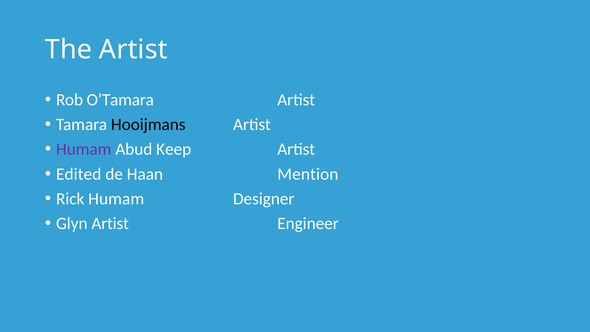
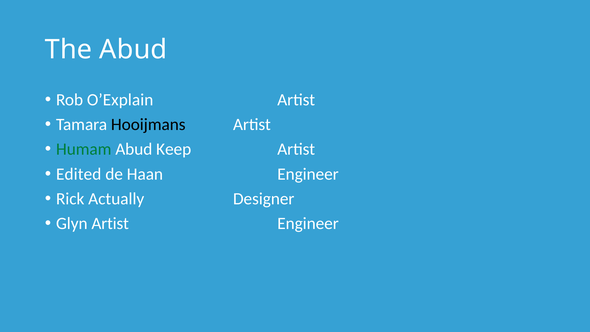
The Artist: Artist -> Abud
O’Tamara: O’Tamara -> O’Explain
Humam at (84, 149) colour: purple -> green
Haan Mention: Mention -> Engineer
Rick Humam: Humam -> Actually
